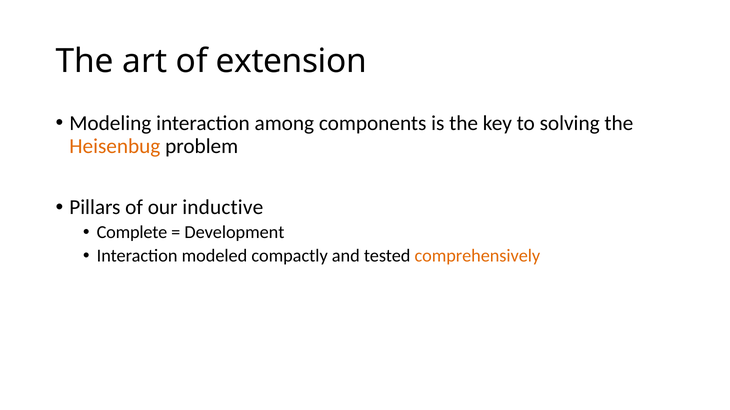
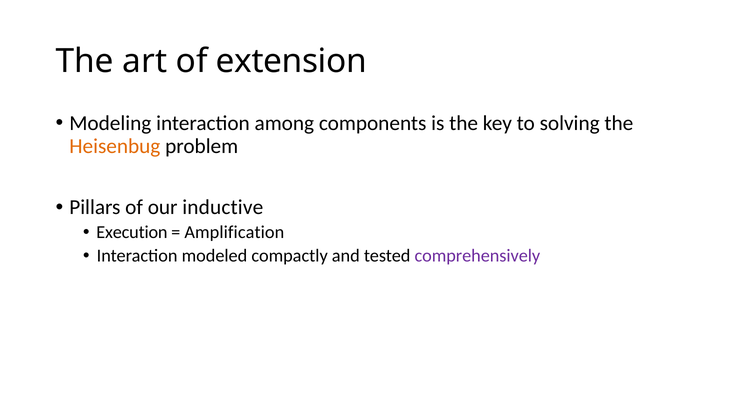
Complete: Complete -> Execution
Development: Development -> Amplification
comprehensively colour: orange -> purple
